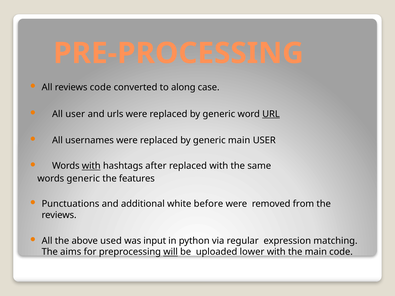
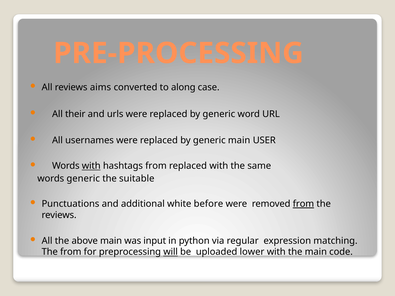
reviews code: code -> aims
All user: user -> their
URL underline: present -> none
hashtags after: after -> from
features: features -> suitable
from at (303, 204) underline: none -> present
above used: used -> main
The aims: aims -> from
